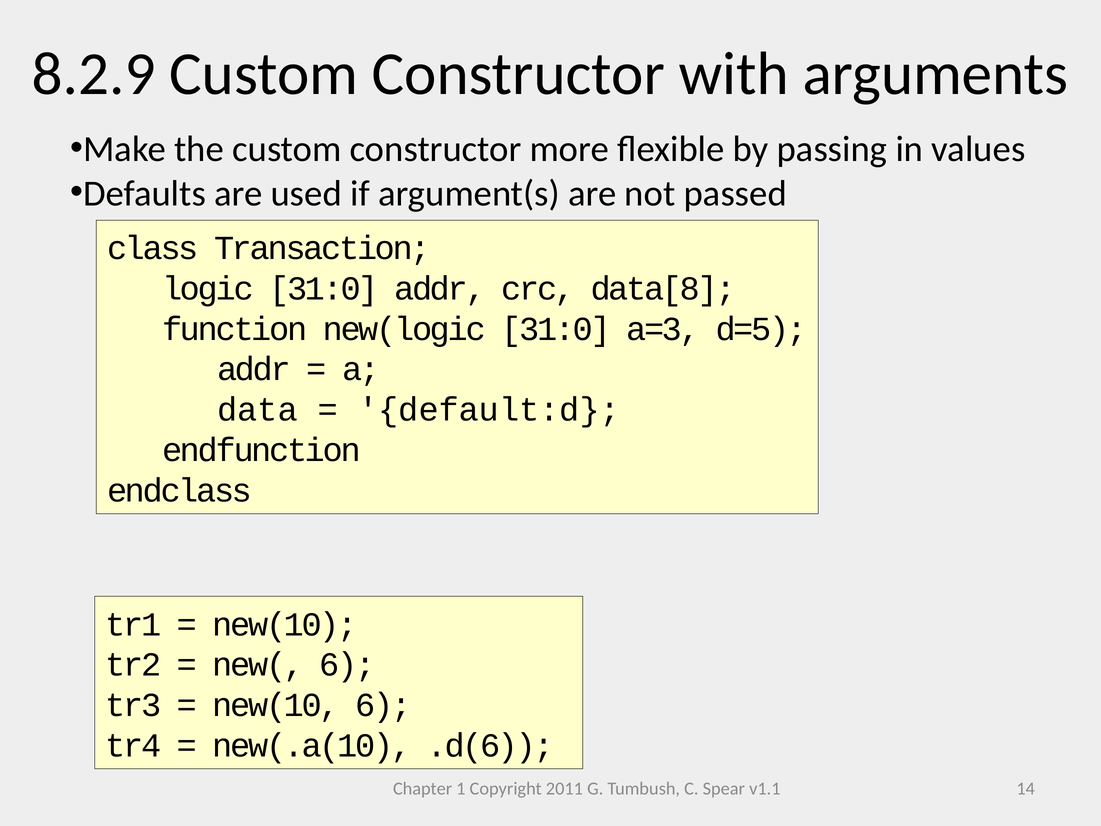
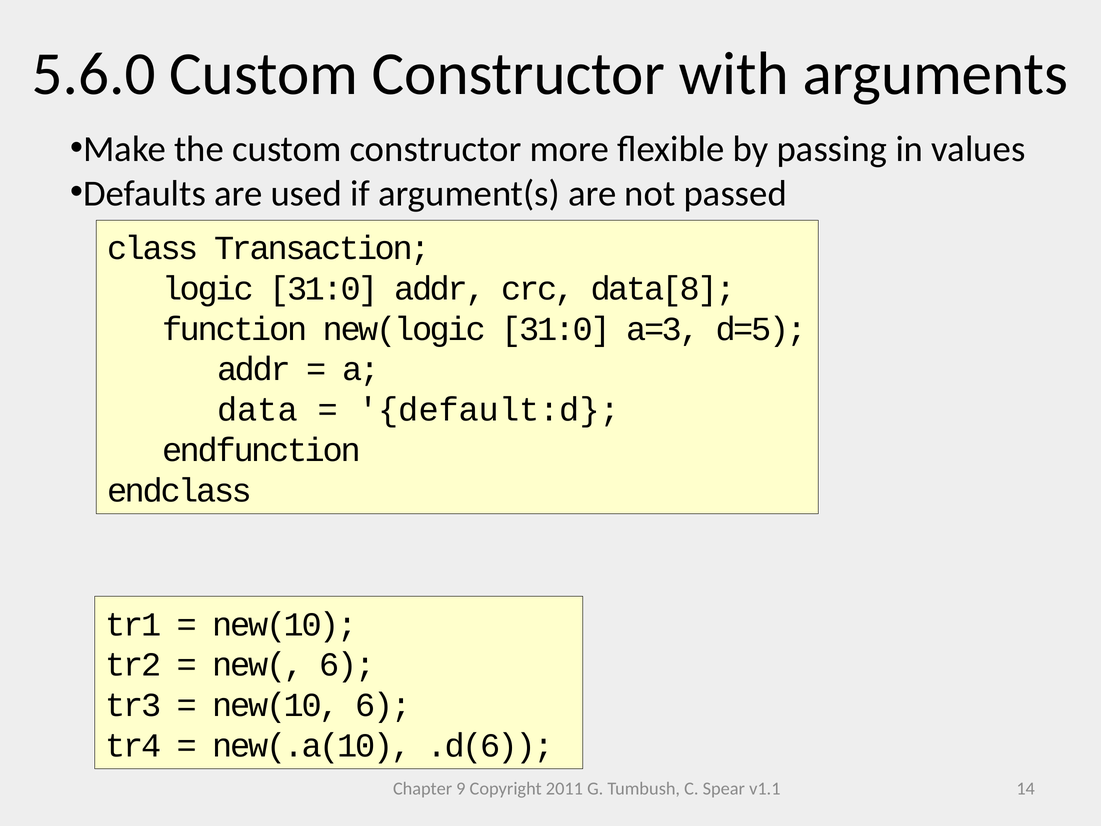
8.2.9: 8.2.9 -> 5.6.0
1: 1 -> 9
